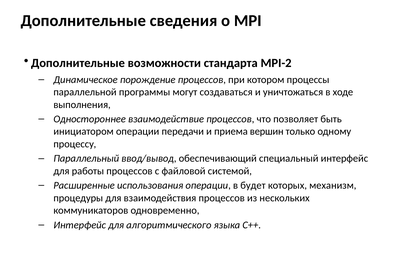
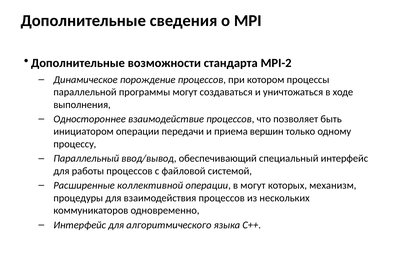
использования: использования -> коллективной
в будет: будет -> могут
